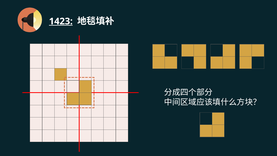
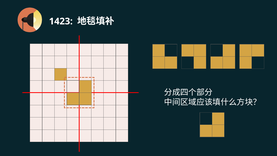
1423 underline: present -> none
